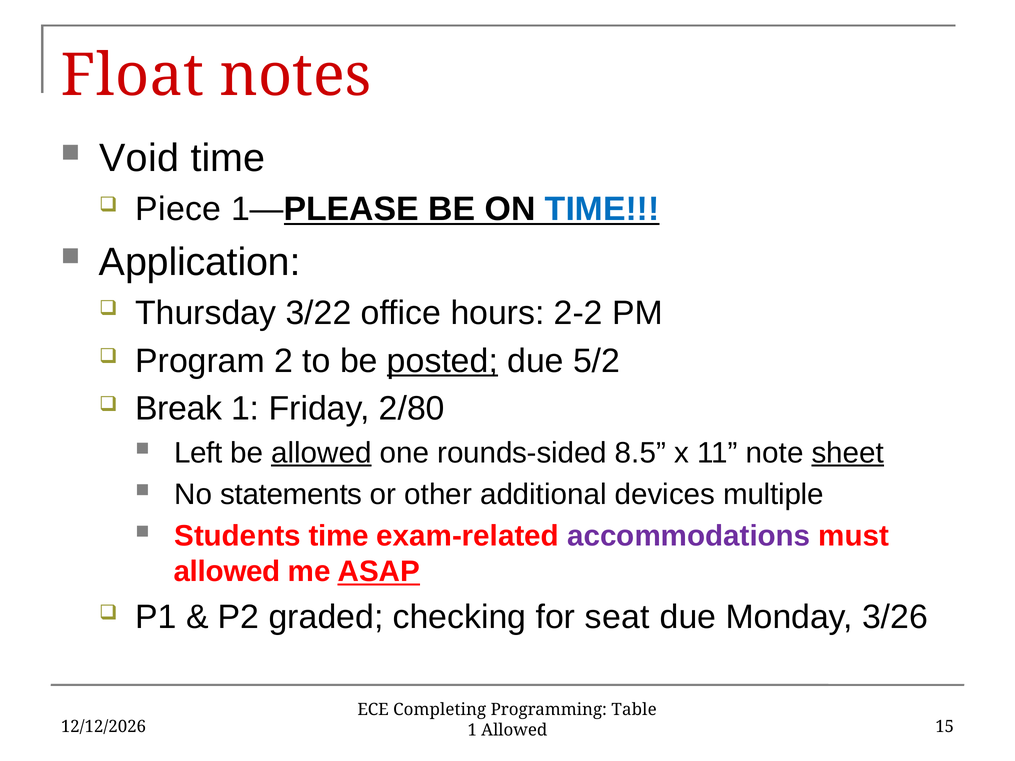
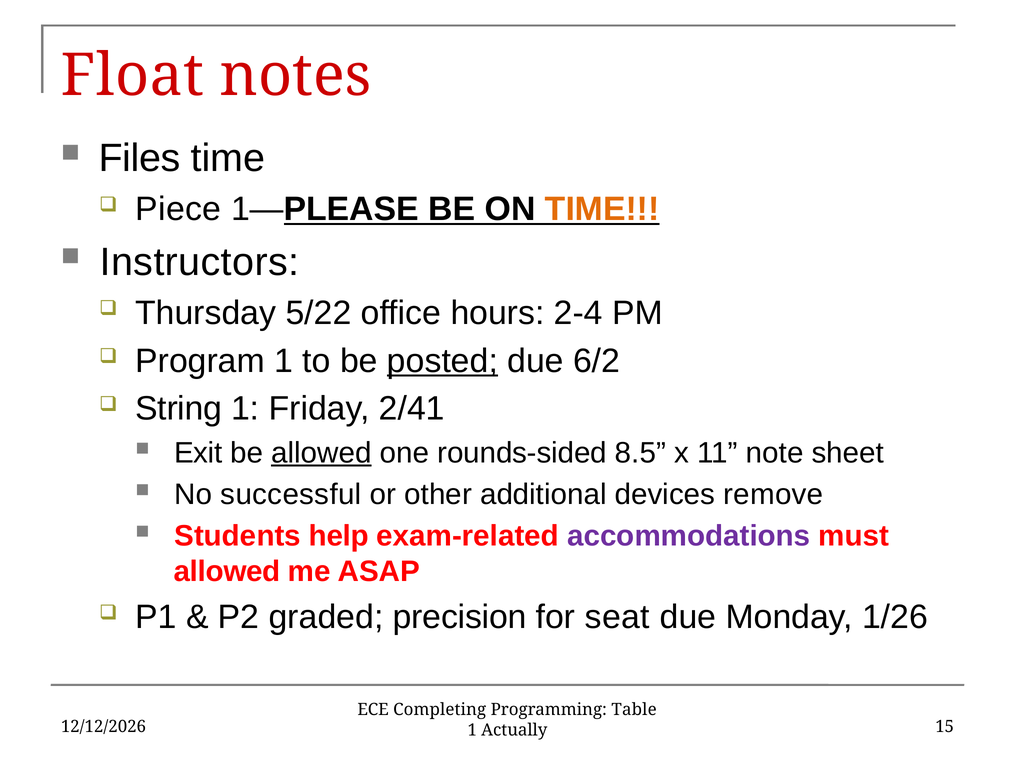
Void: Void -> Files
TIME at (602, 209) colour: blue -> orange
Application: Application -> Instructors
3/22: 3/22 -> 5/22
2-2: 2-2 -> 2-4
Program 2: 2 -> 1
5/2: 5/2 -> 6/2
Break: Break -> String
2/80: 2/80 -> 2/41
Left: Left -> Exit
sheet underline: present -> none
statements: statements -> successful
multiple: multiple -> remove
Students time: time -> help
ASAP underline: present -> none
checking: checking -> precision
3/26: 3/26 -> 1/26
1 Allowed: Allowed -> Actually
